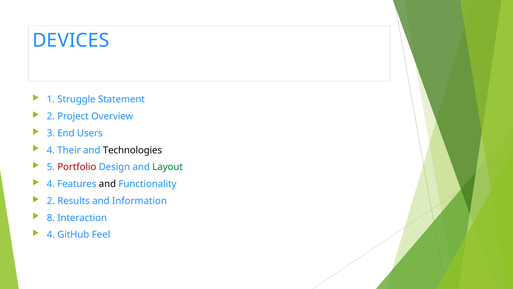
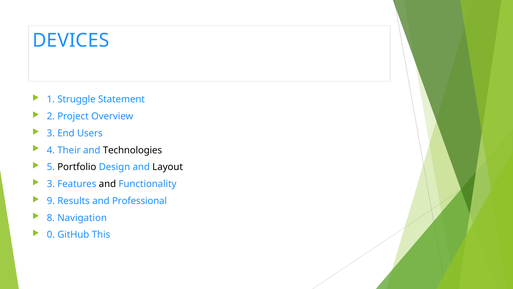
Portfolio colour: red -> black
Layout colour: green -> black
4 at (51, 184): 4 -> 3
2 at (51, 201): 2 -> 9
Information: Information -> Professional
Interaction: Interaction -> Navigation
4 at (51, 234): 4 -> 0
Feel: Feel -> This
